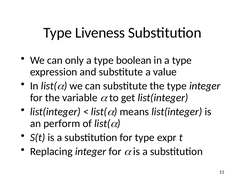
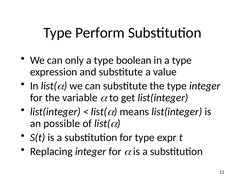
Liveness: Liveness -> Perform
perform: perform -> possible
